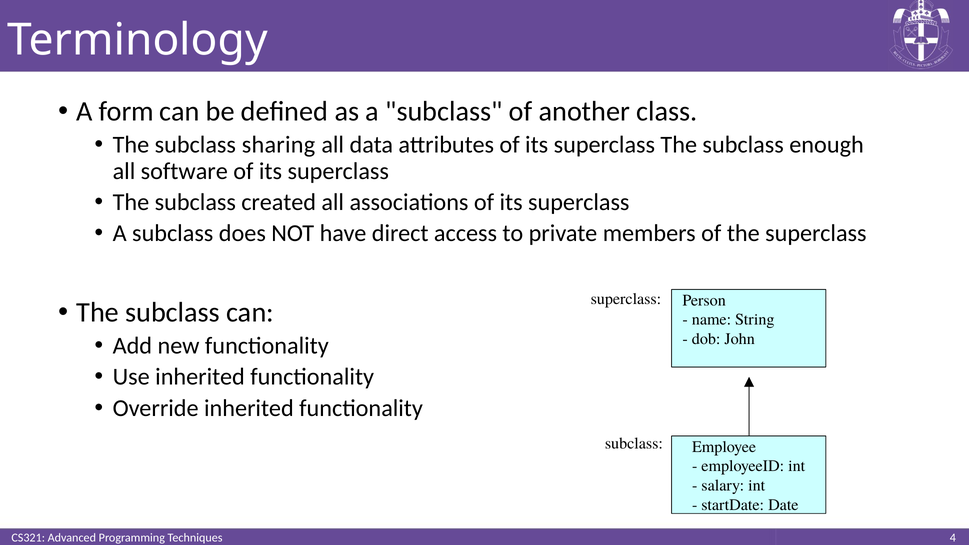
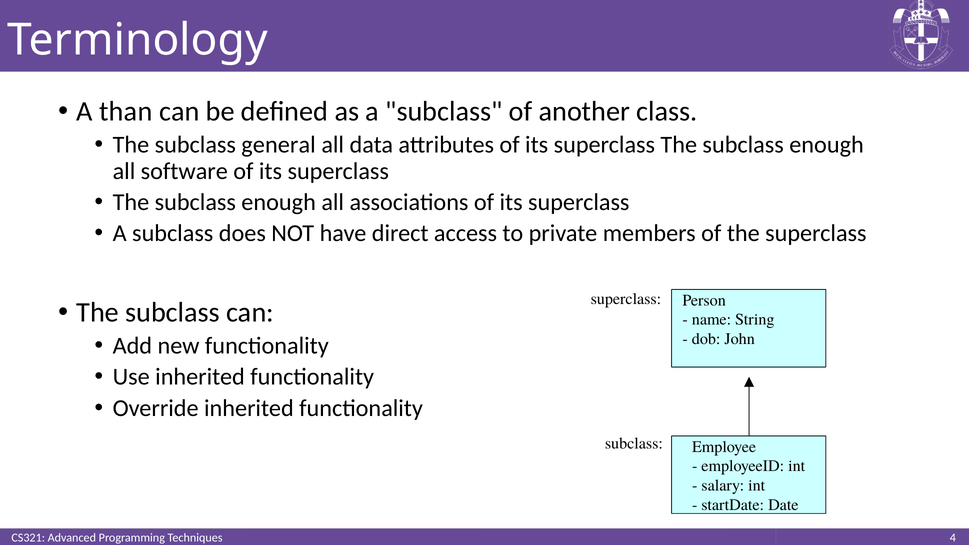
form: form -> than
sharing: sharing -> general
created at (279, 202): created -> enough
